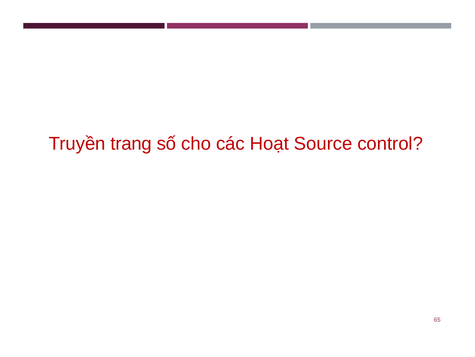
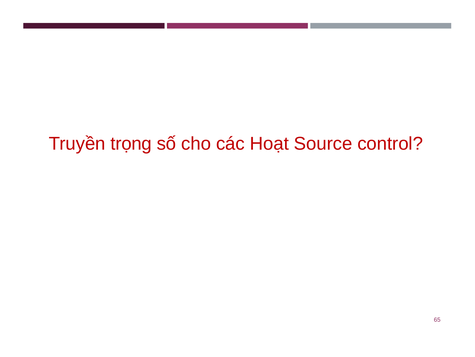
trang: trang -> trọng
